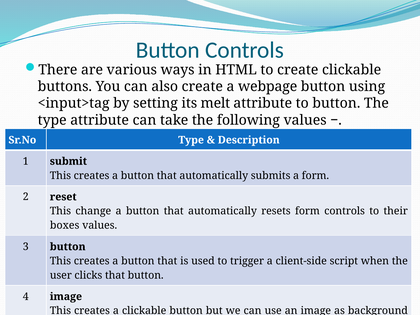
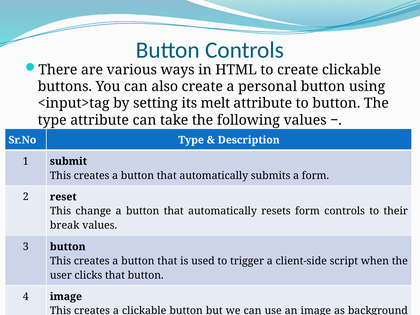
webpage: webpage -> personal
boxes: boxes -> break
